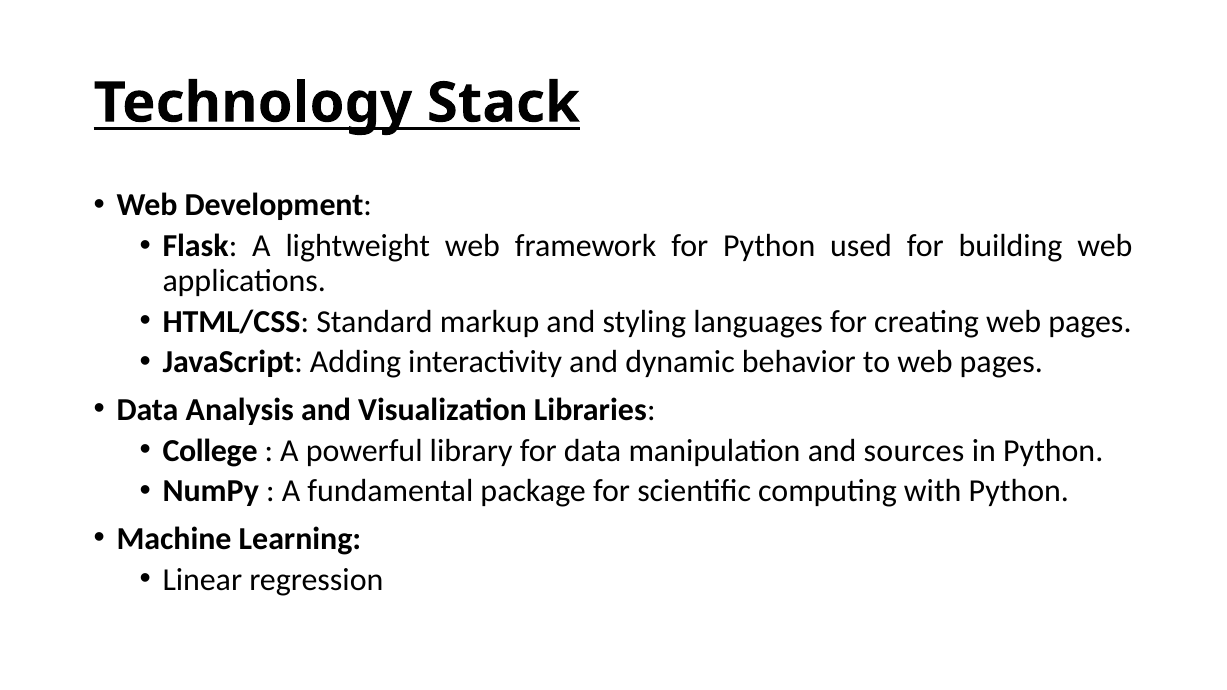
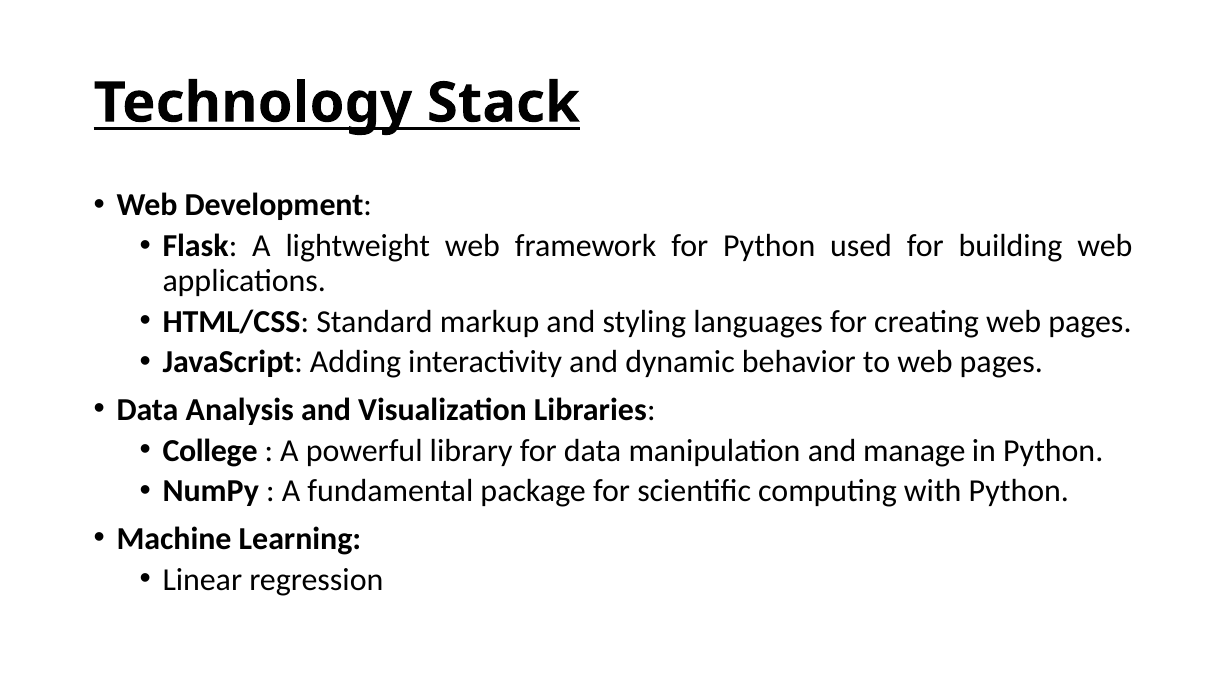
sources: sources -> manage
